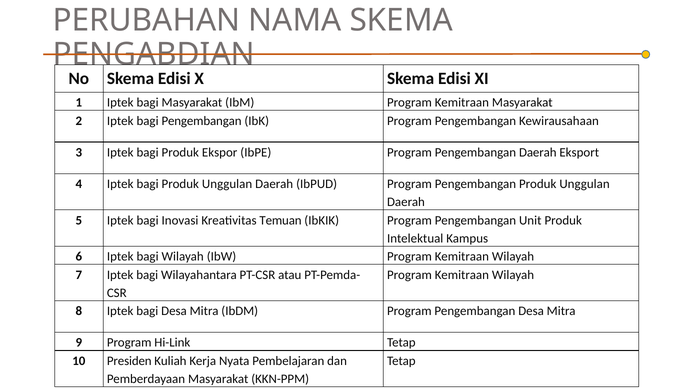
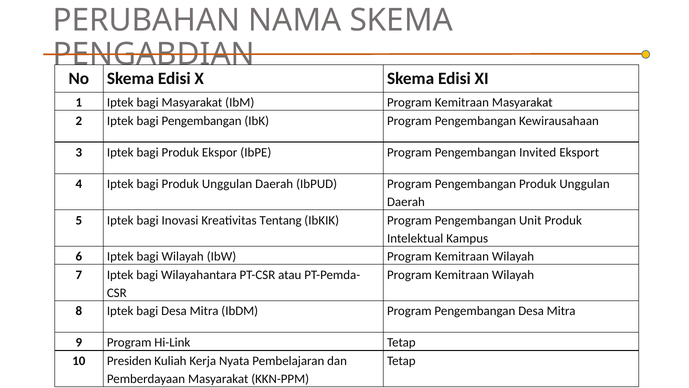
Pengembangan Daerah: Daerah -> Invited
Temuan: Temuan -> Tentang
